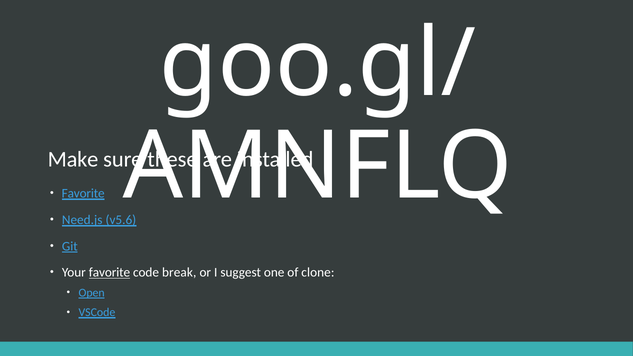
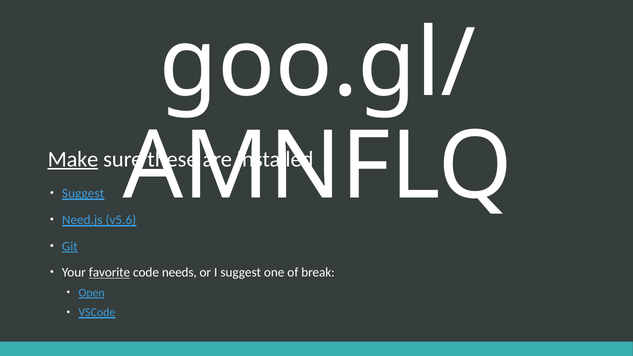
Make underline: none -> present
Favorite at (83, 194): Favorite -> Suggest
break: break -> needs
clone: clone -> break
